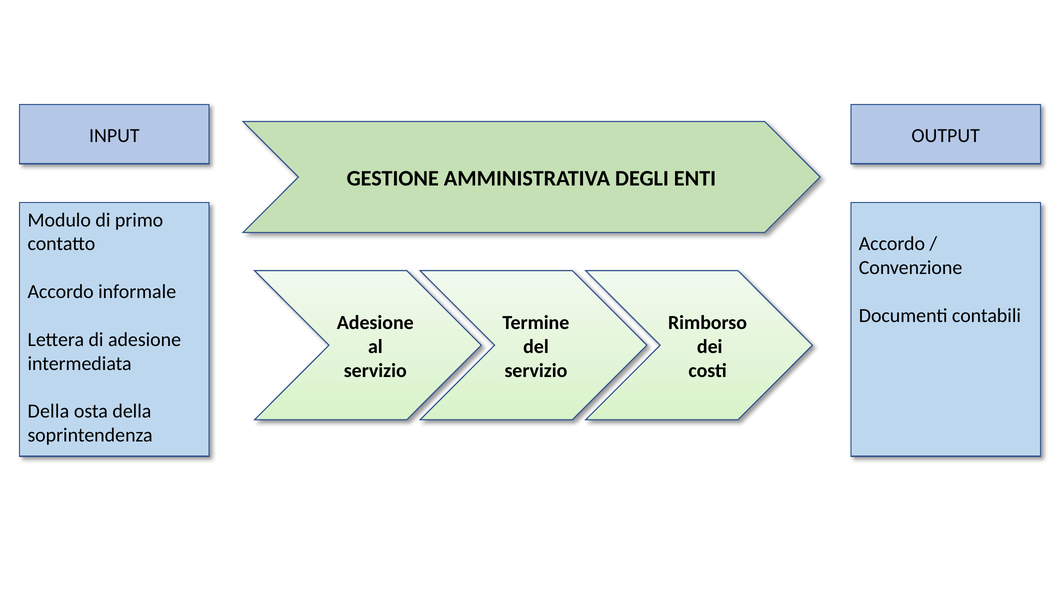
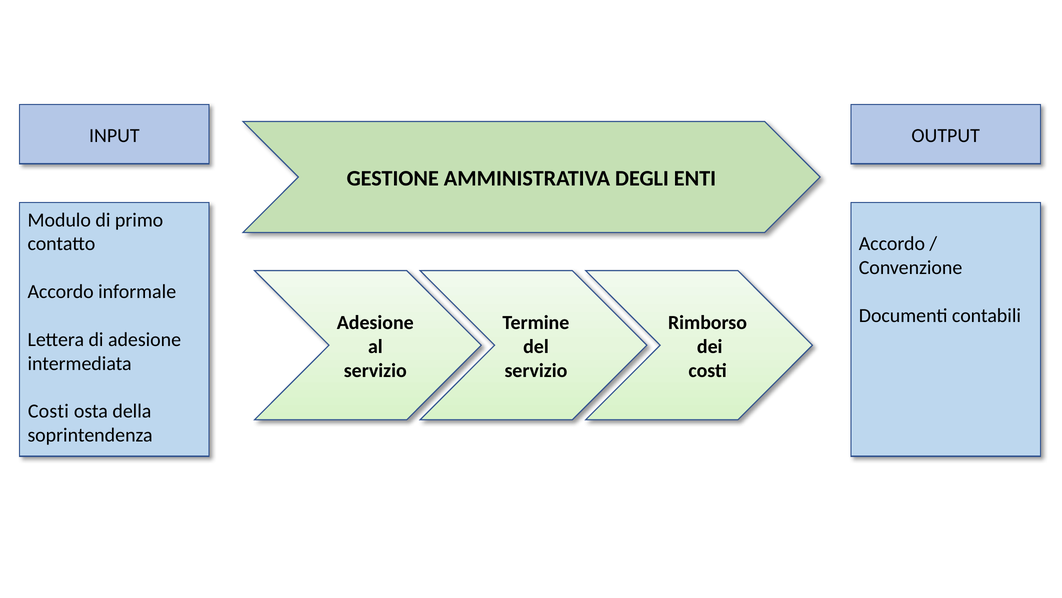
Della at (48, 411): Della -> Costi
